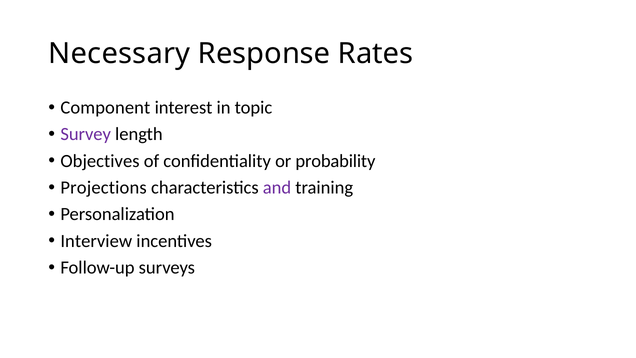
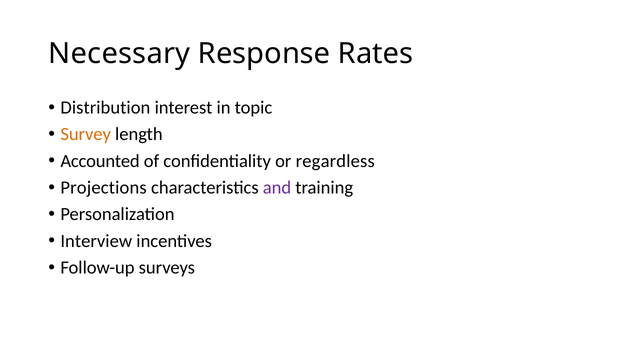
Component: Component -> Distribution
Survey colour: purple -> orange
Objectives: Objectives -> Accounted
probability: probability -> regardless
